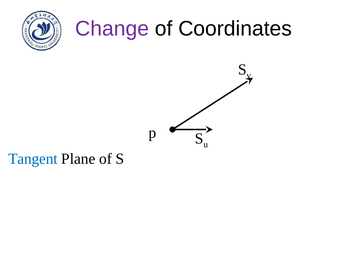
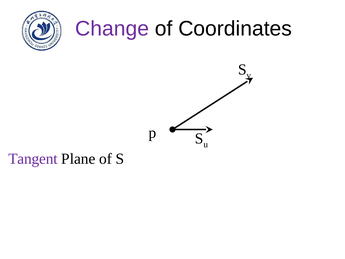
Tangent colour: blue -> purple
